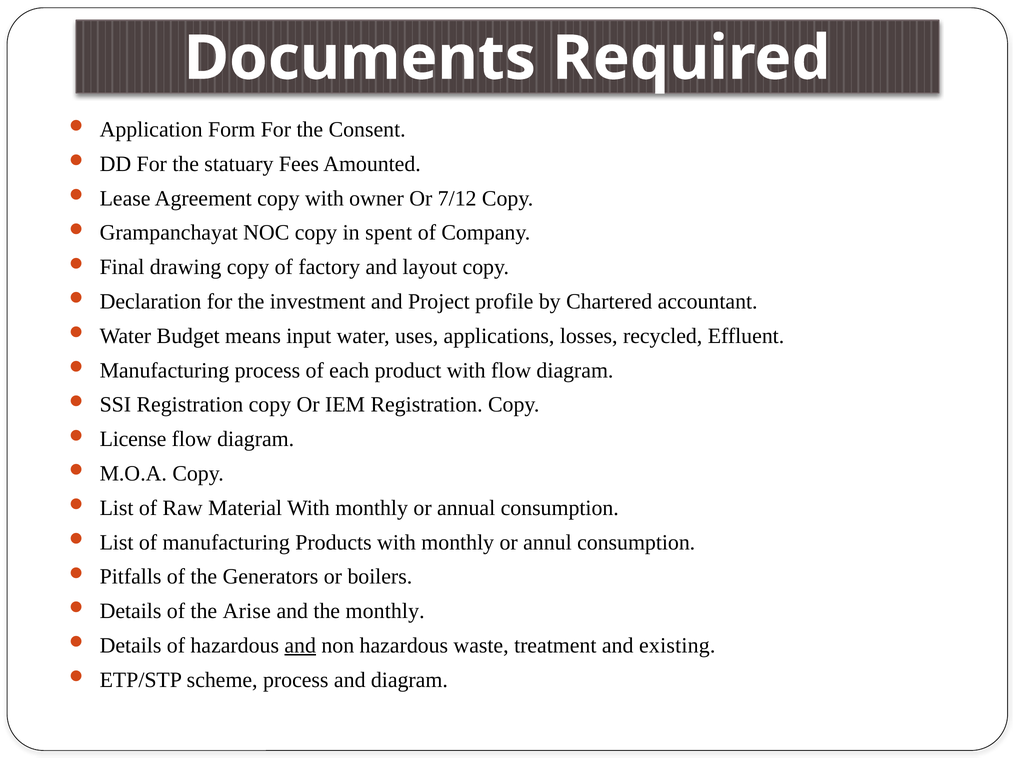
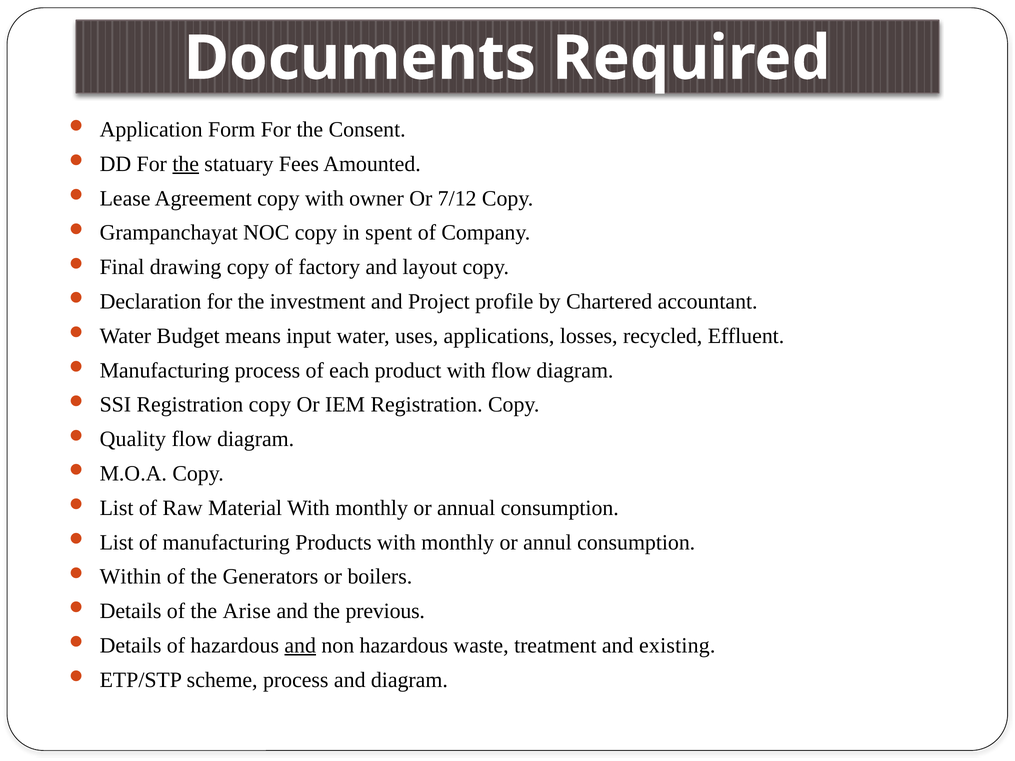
the at (186, 164) underline: none -> present
License: License -> Quality
Pitfalls: Pitfalls -> Within
the monthly: monthly -> previous
